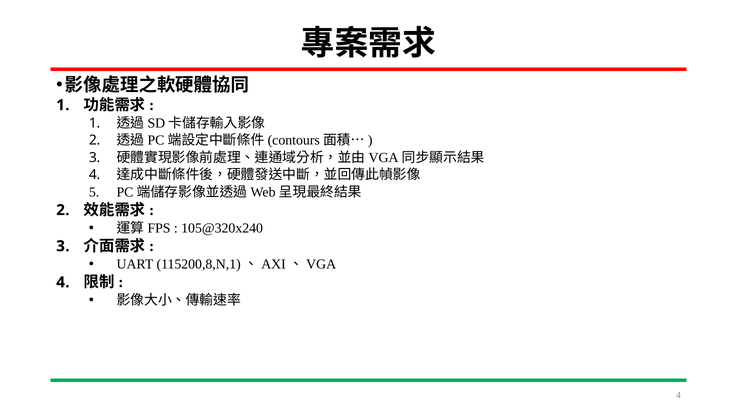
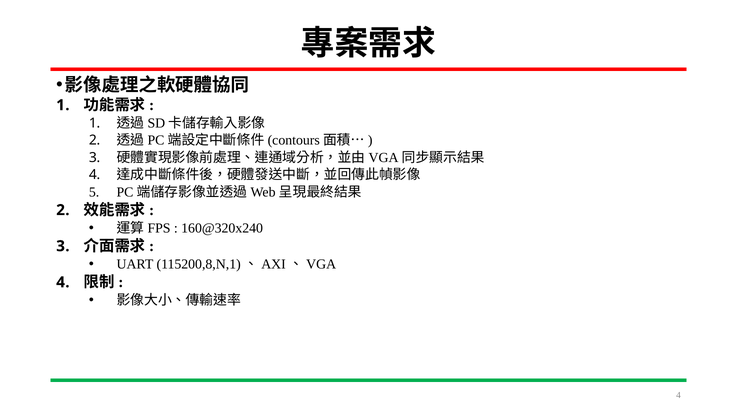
105@320x240: 105@320x240 -> 160@320x240
